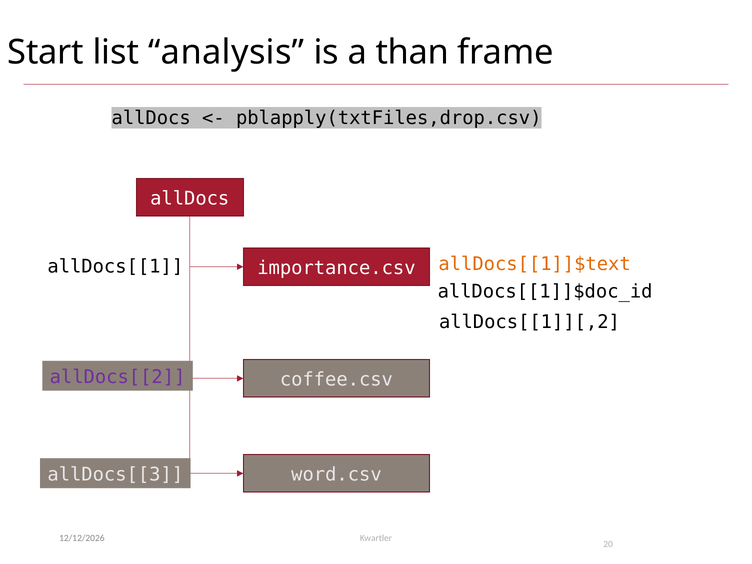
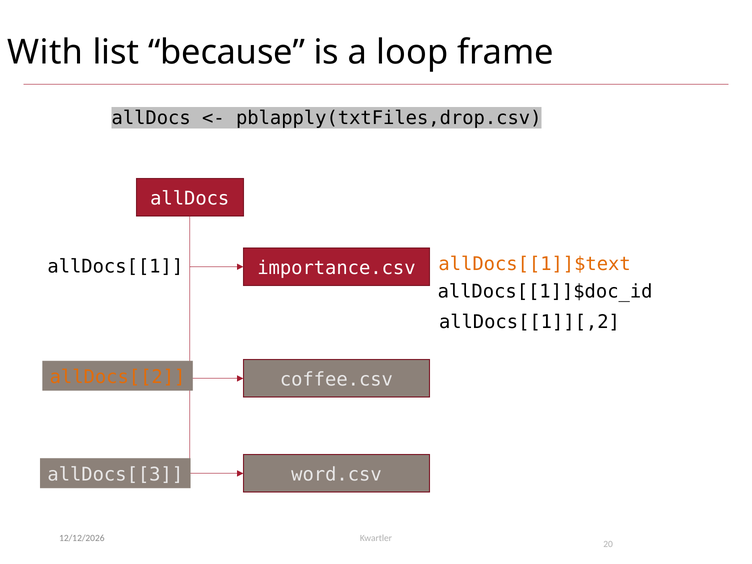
Start: Start -> With
analysis: analysis -> because
than: than -> loop
allDocs[[2 colour: purple -> orange
